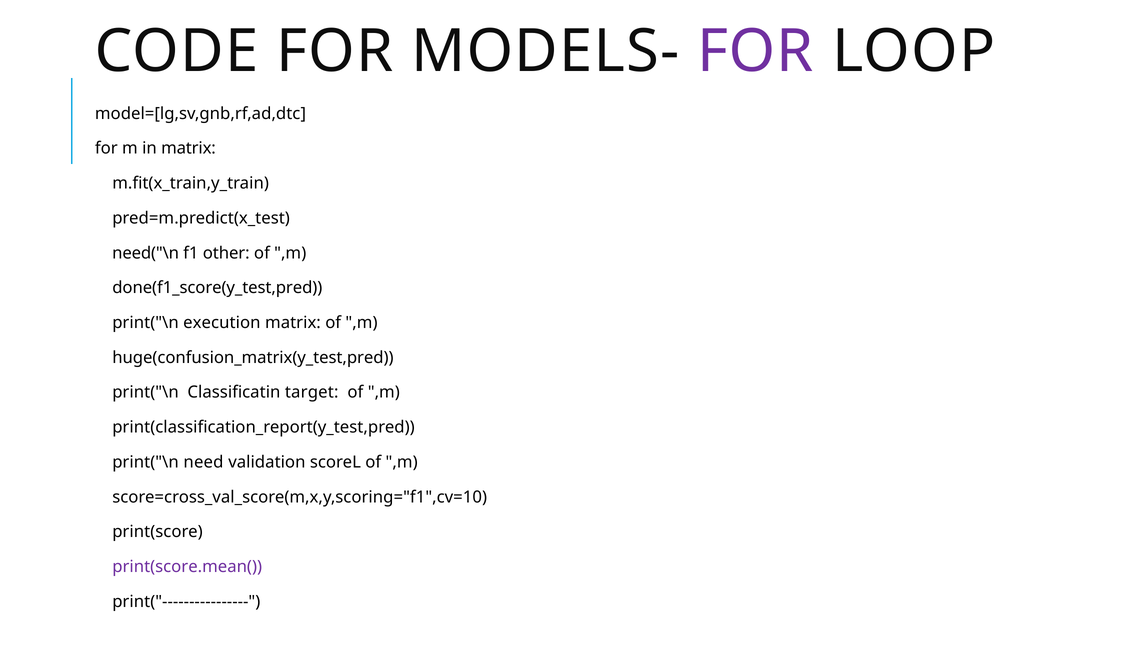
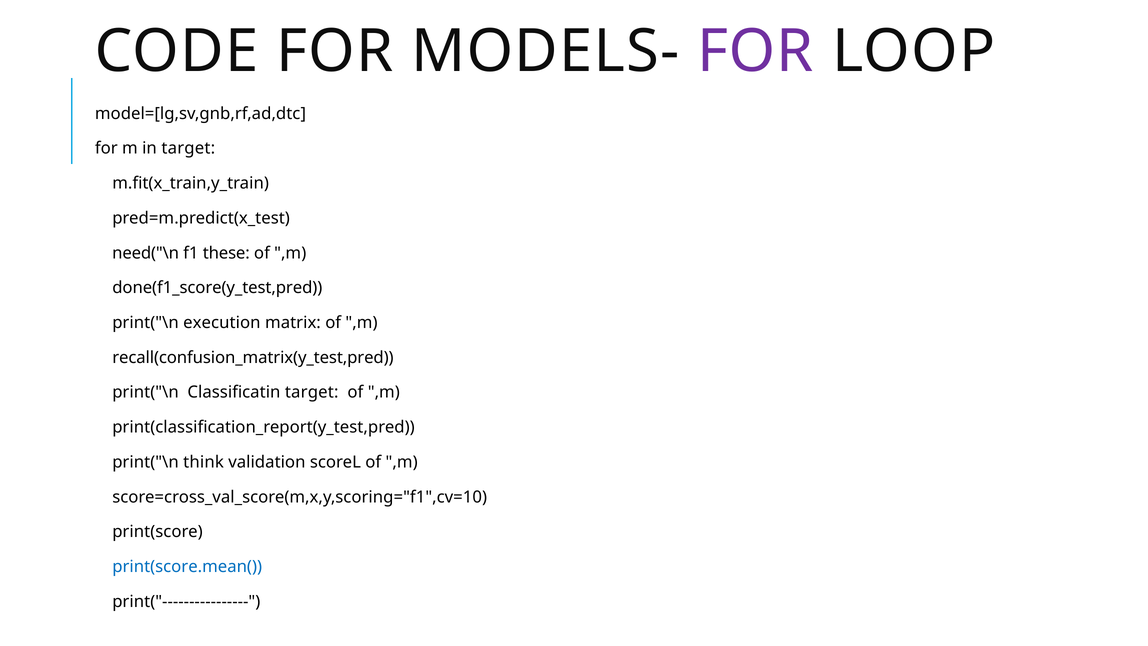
in matrix: matrix -> target
other: other -> these
huge(confusion_matrix(y_test,pred: huge(confusion_matrix(y_test,pred -> recall(confusion_matrix(y_test,pred
need: need -> think
print(score.mean( colour: purple -> blue
